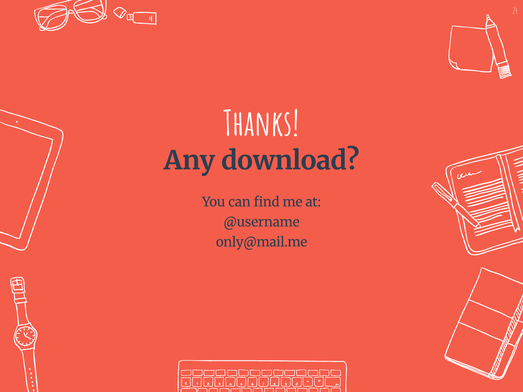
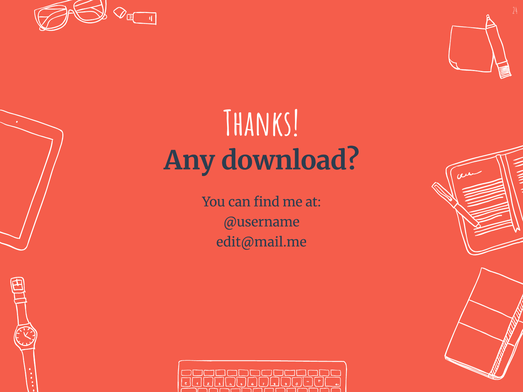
only@mail.me: only@mail.me -> edit@mail.me
